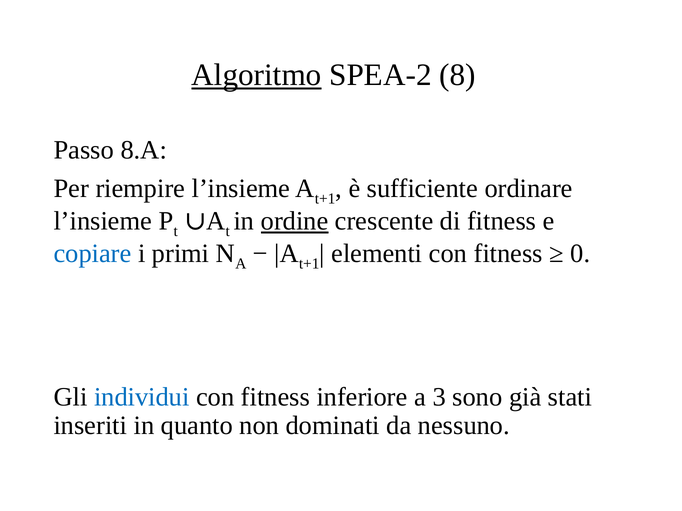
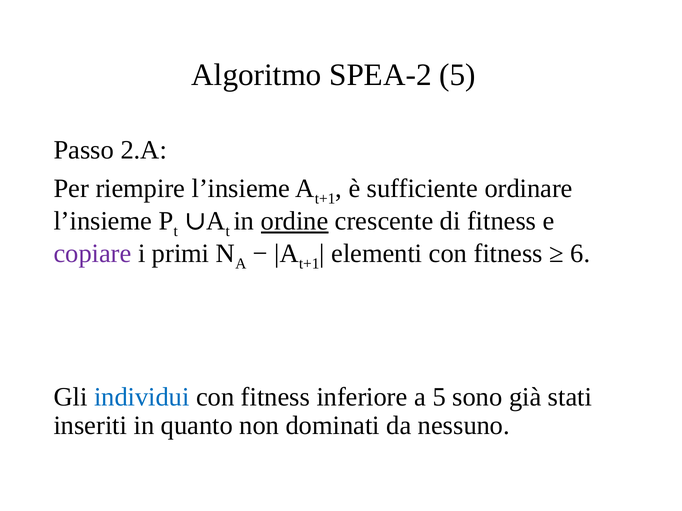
Algoritmo underline: present -> none
SPEA-2 8: 8 -> 5
8.A: 8.A -> 2.A
copiare colour: blue -> purple
0: 0 -> 6
a 3: 3 -> 5
